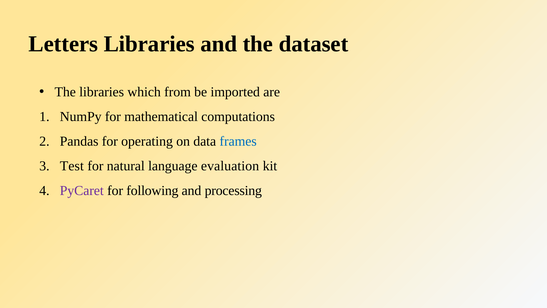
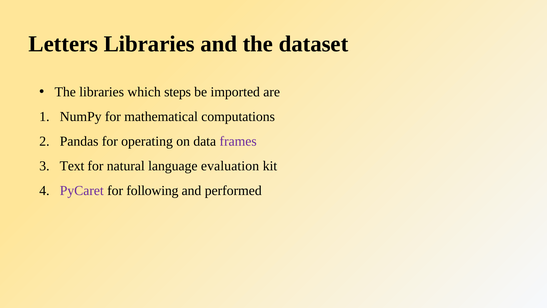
from: from -> steps
frames colour: blue -> purple
Test: Test -> Text
processing: processing -> performed
